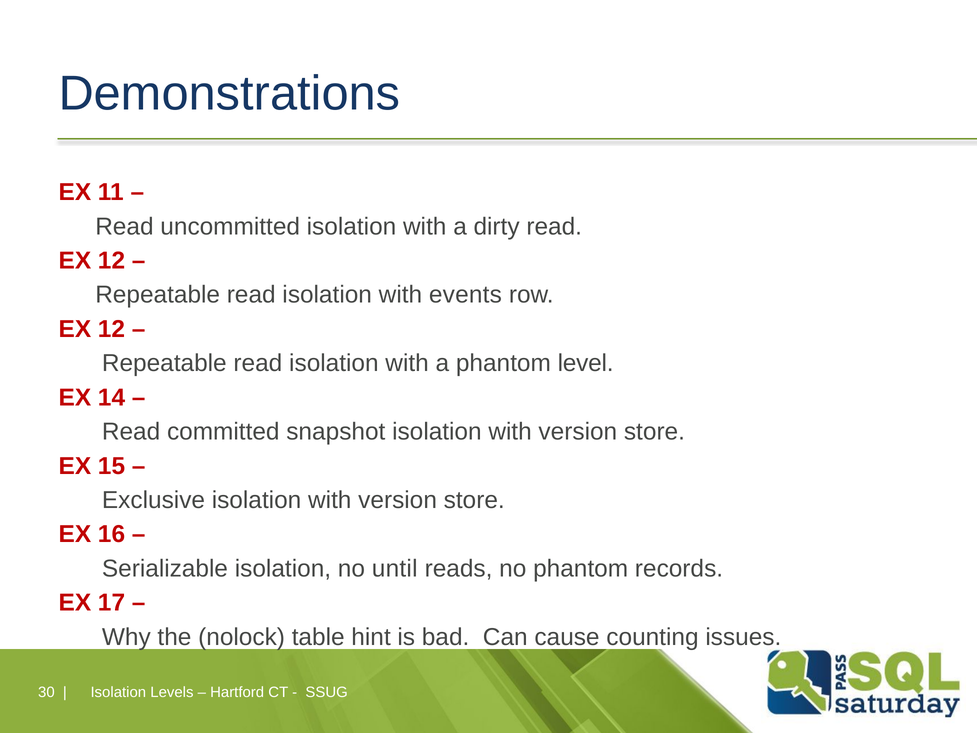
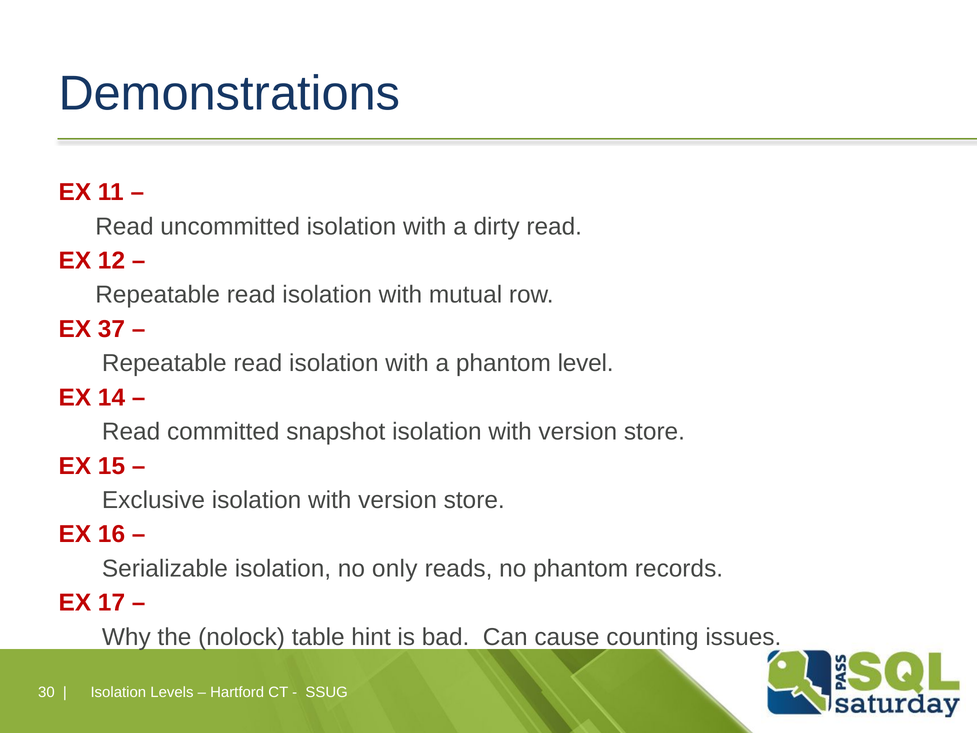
events: events -> mutual
12 at (111, 329): 12 -> 37
until: until -> only
